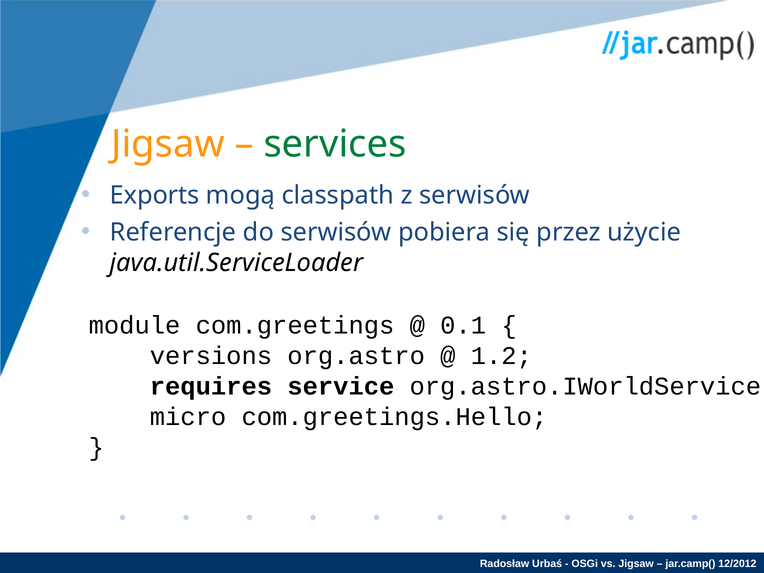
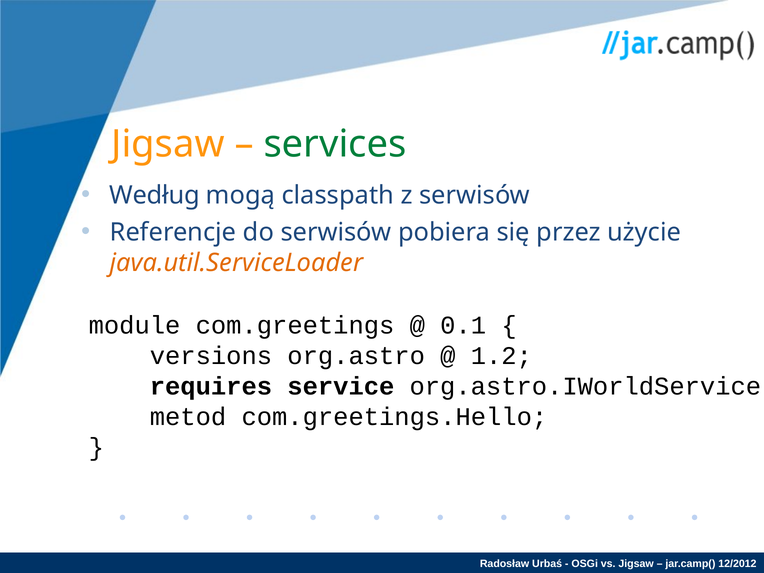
Exports: Exports -> Według
java.util.ServiceLoader colour: black -> orange
micro: micro -> metod
